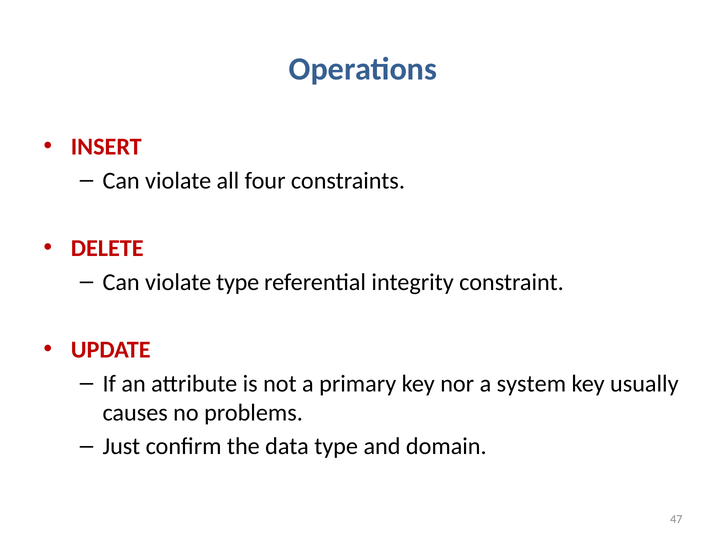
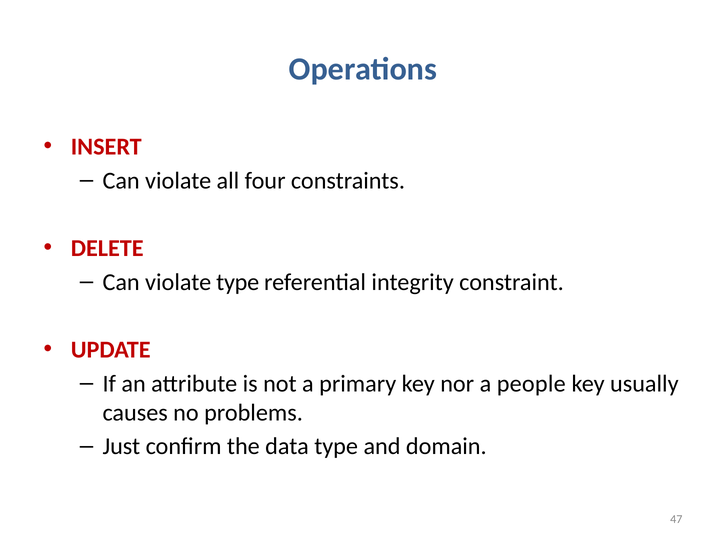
system: system -> people
